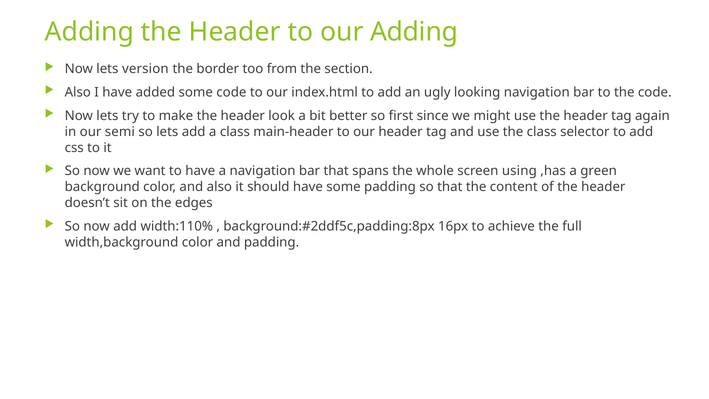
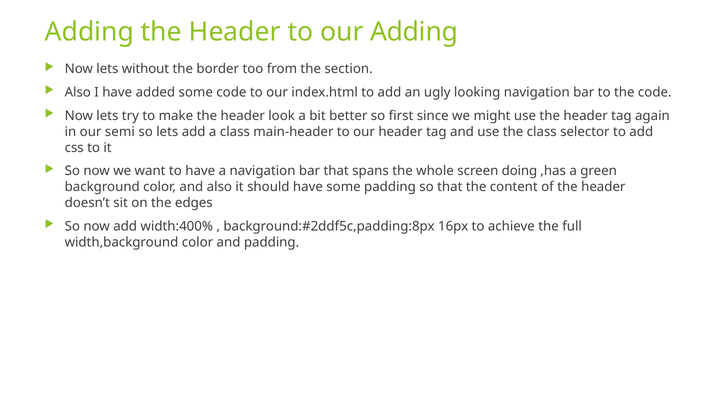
version: version -> without
using: using -> doing
width:110%: width:110% -> width:400%
